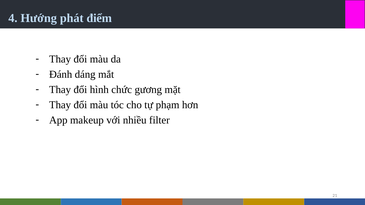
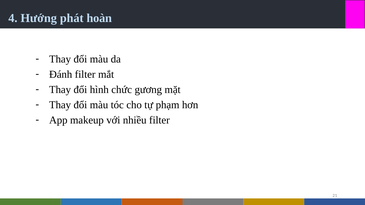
điểm: điểm -> hoàn
Đánh dáng: dáng -> filter
